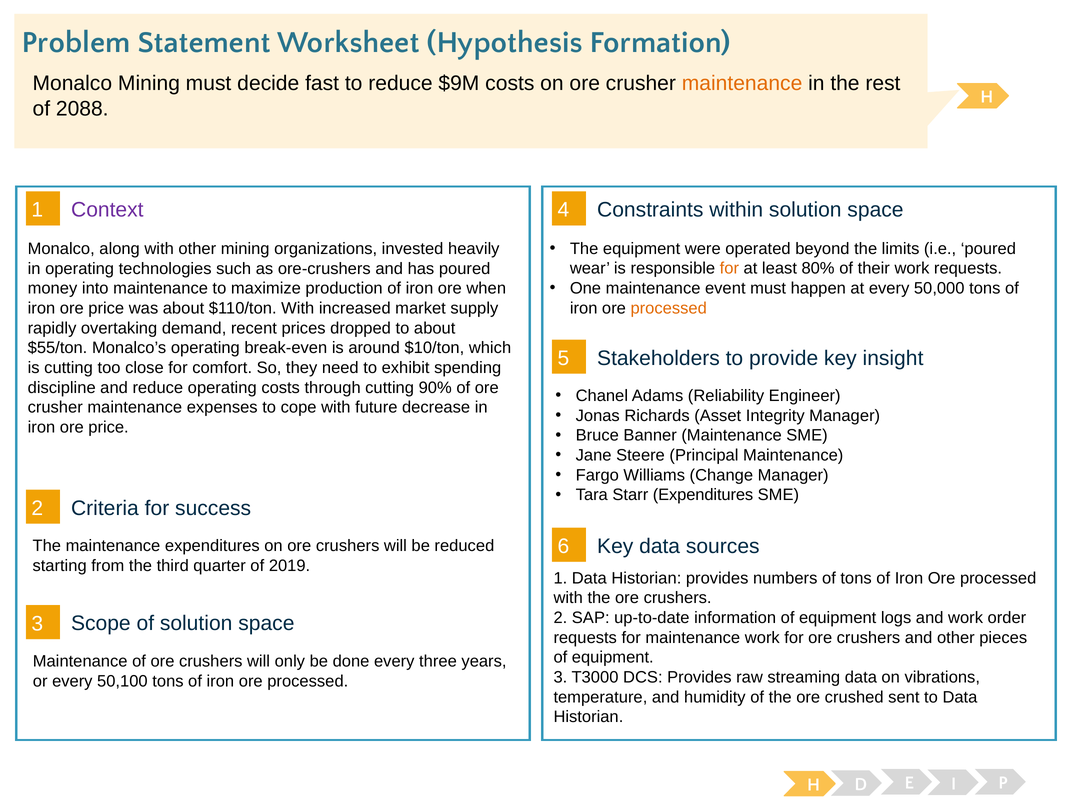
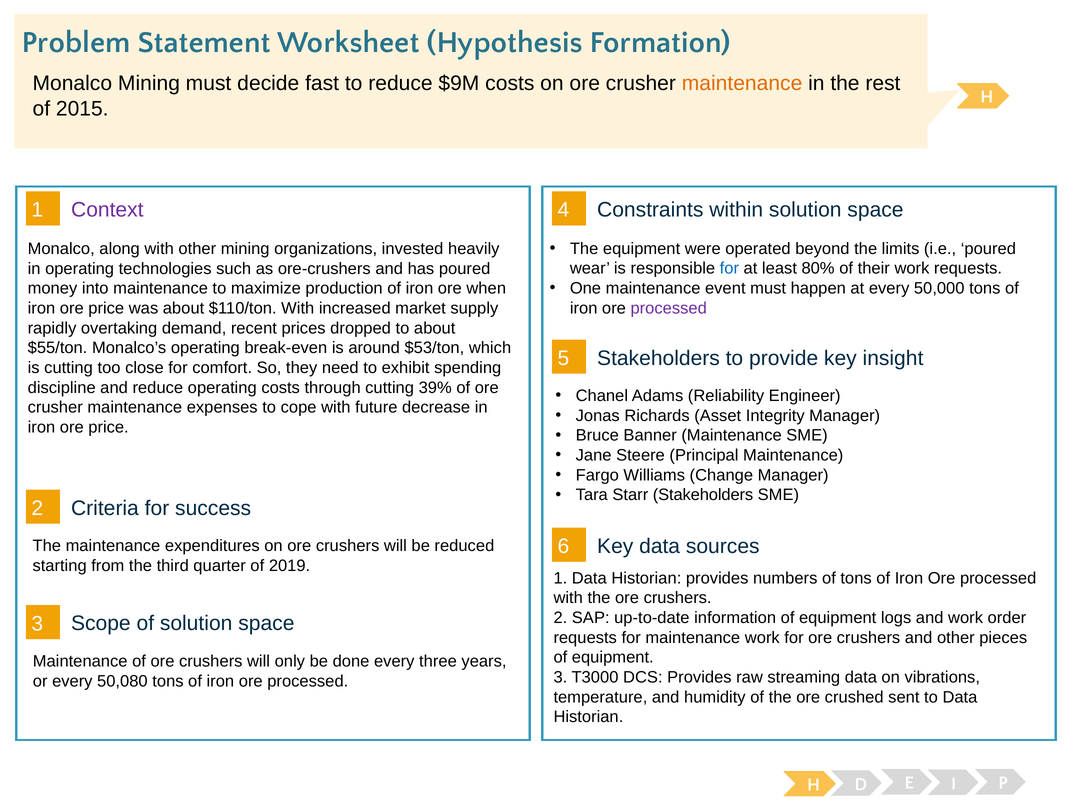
2088: 2088 -> 2015
for at (729, 268) colour: orange -> blue
processed at (669, 308) colour: orange -> purple
$10/ton: $10/ton -> $53/ton
90%: 90% -> 39%
Starr Expenditures: Expenditures -> Stakeholders
50,100: 50,100 -> 50,080
